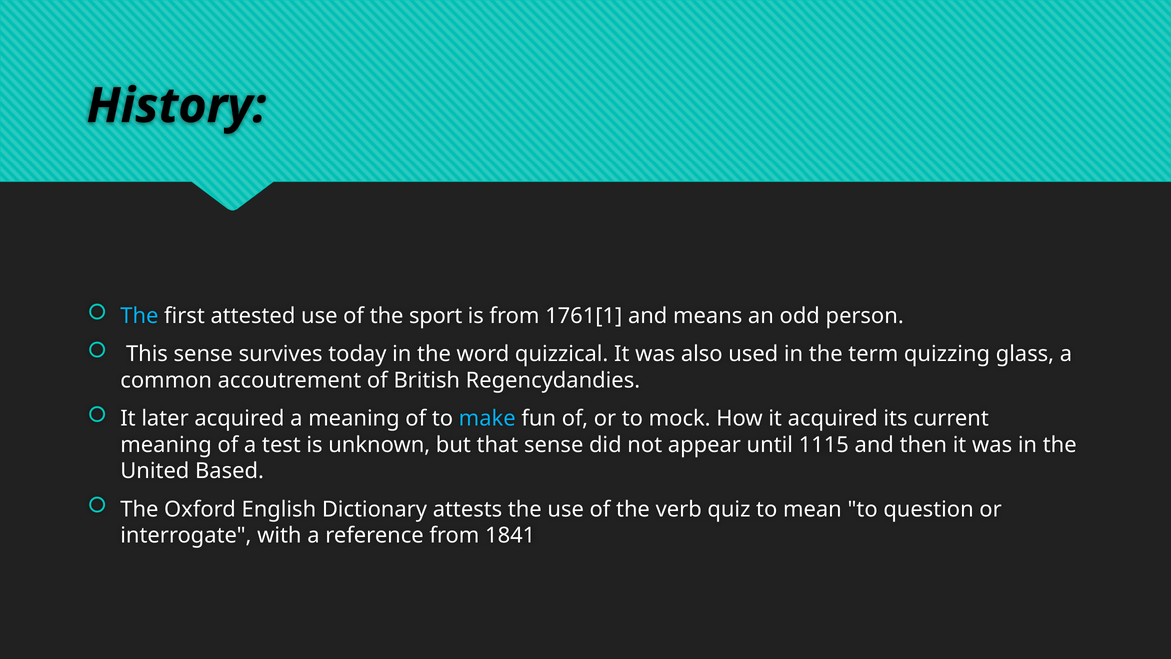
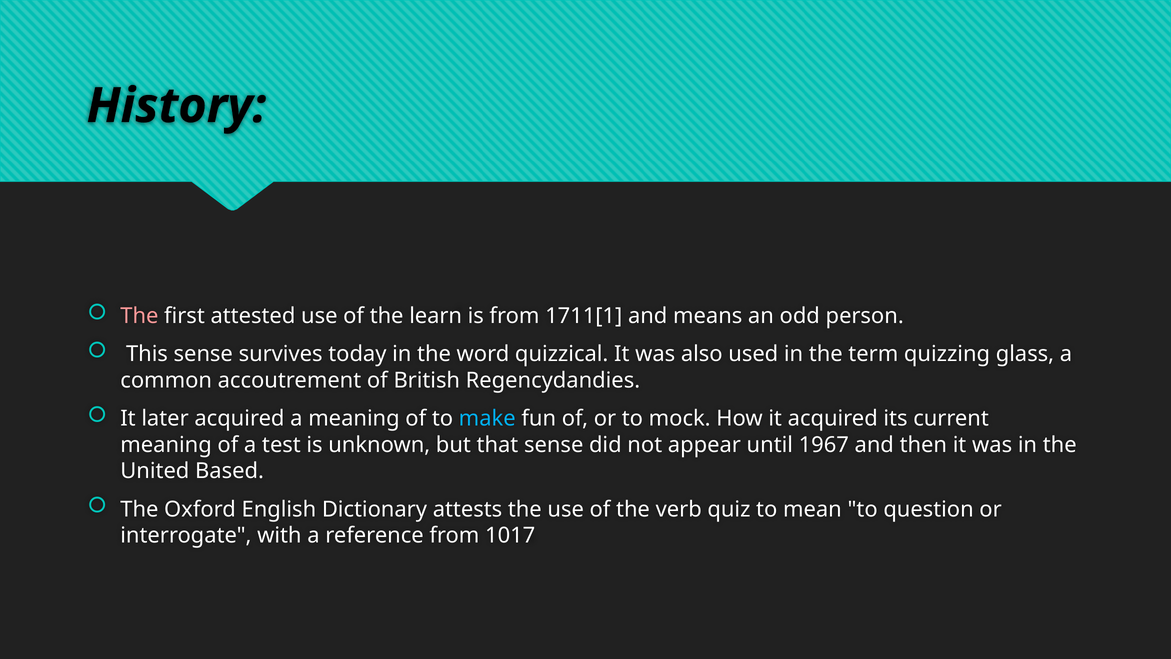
The at (139, 316) colour: light blue -> pink
sport: sport -> learn
1761[1: 1761[1 -> 1711[1
1115: 1115 -> 1967
1841: 1841 -> 1017
